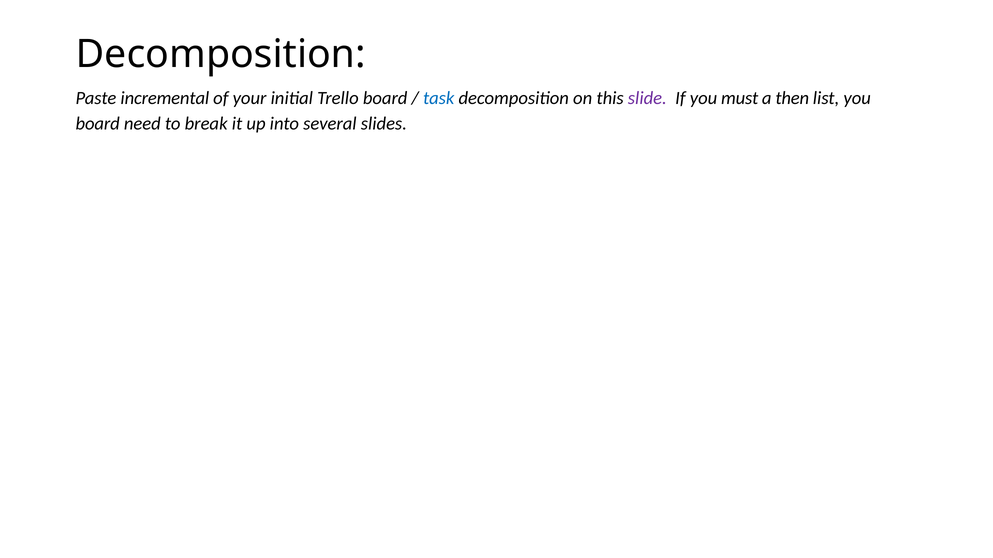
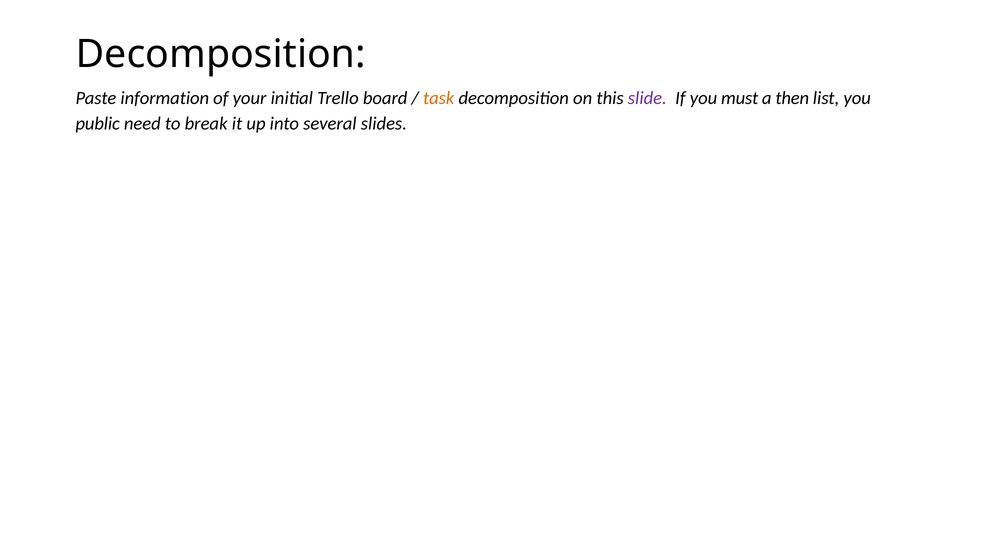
incremental: incremental -> information
task colour: blue -> orange
board at (98, 124): board -> public
